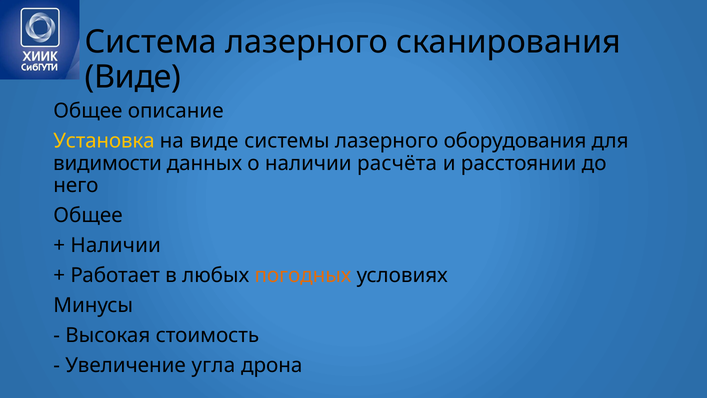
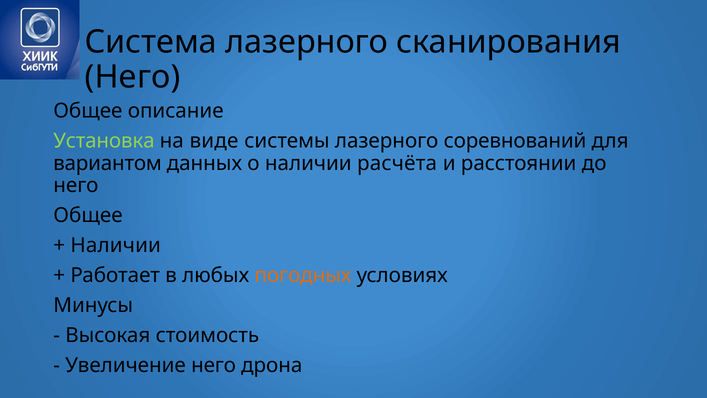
Виде at (133, 77): Виде -> Него
Установка colour: yellow -> light green
оборудования: оборудования -> соревнований
видимости: видимости -> вариантом
Увеличение угла: угла -> него
